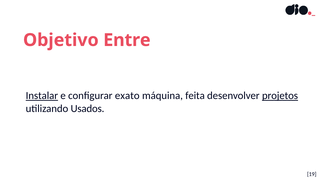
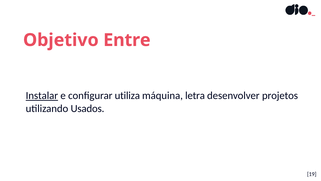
exato: exato -> utiliza
feita: feita -> letra
projetos underline: present -> none
